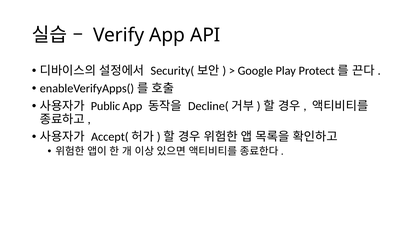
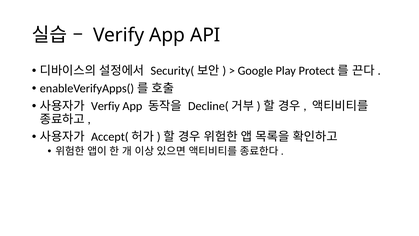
Public: Public -> Verfiy
